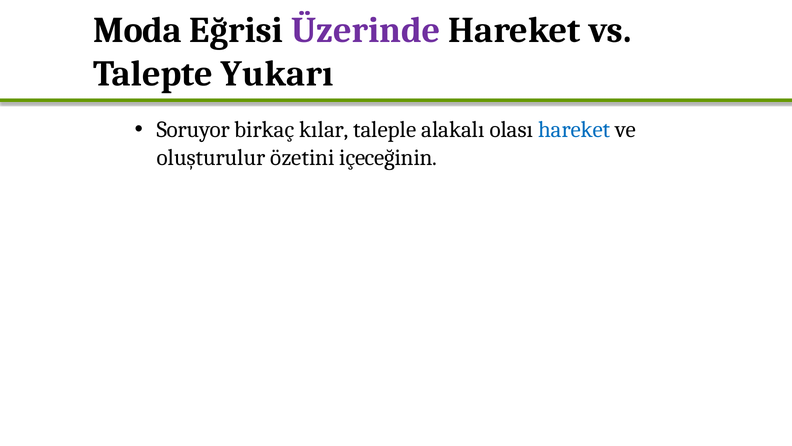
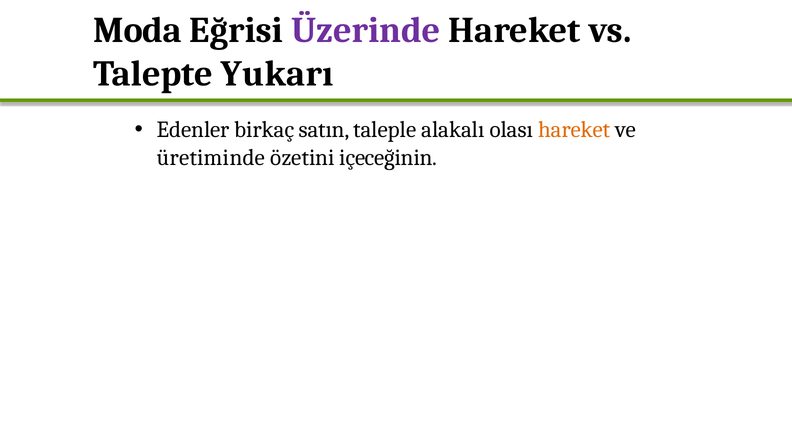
Soruyor: Soruyor -> Edenler
kılar: kılar -> satın
hareket at (574, 130) colour: blue -> orange
oluşturulur: oluşturulur -> üretiminde
